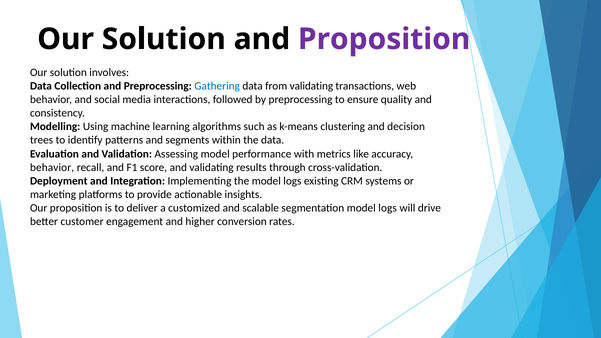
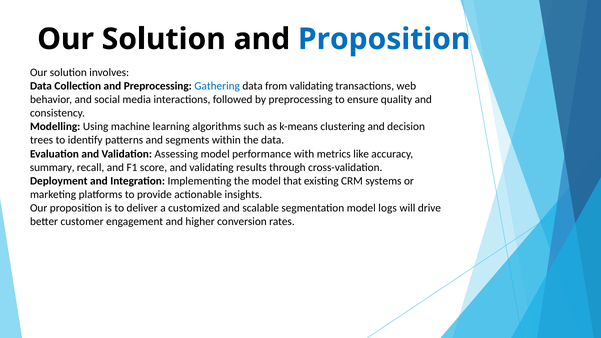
Proposition at (384, 39) colour: purple -> blue
behavior at (52, 167): behavior -> summary
the model logs: logs -> that
